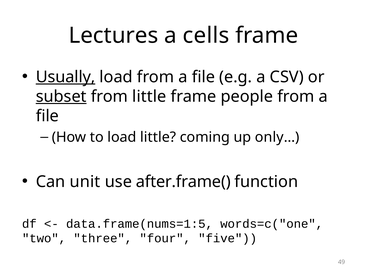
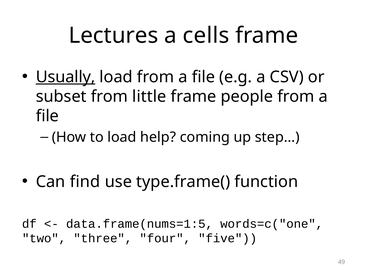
subset underline: present -> none
load little: little -> help
only…: only… -> step…
unit: unit -> find
after.frame(: after.frame( -> type.frame(
